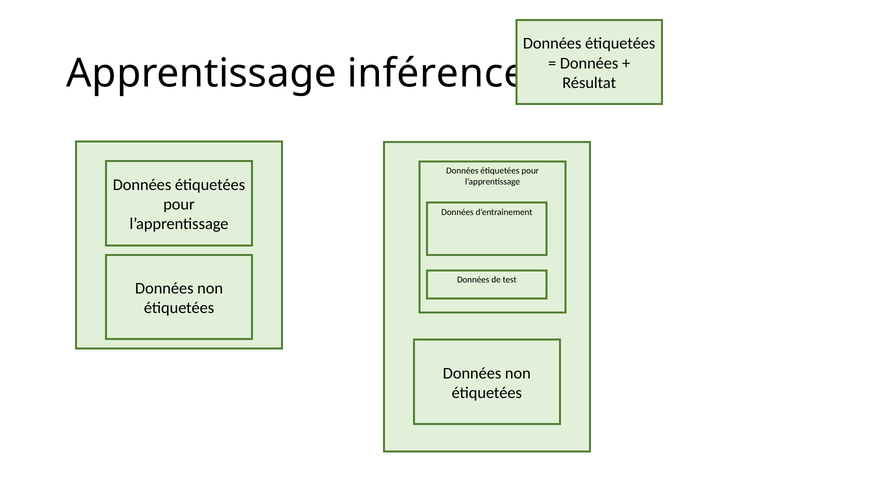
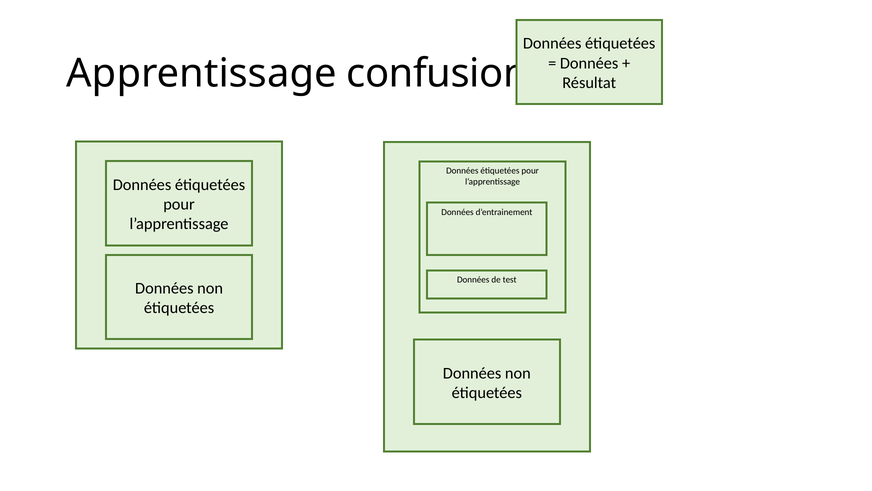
inférence: inférence -> confusion
